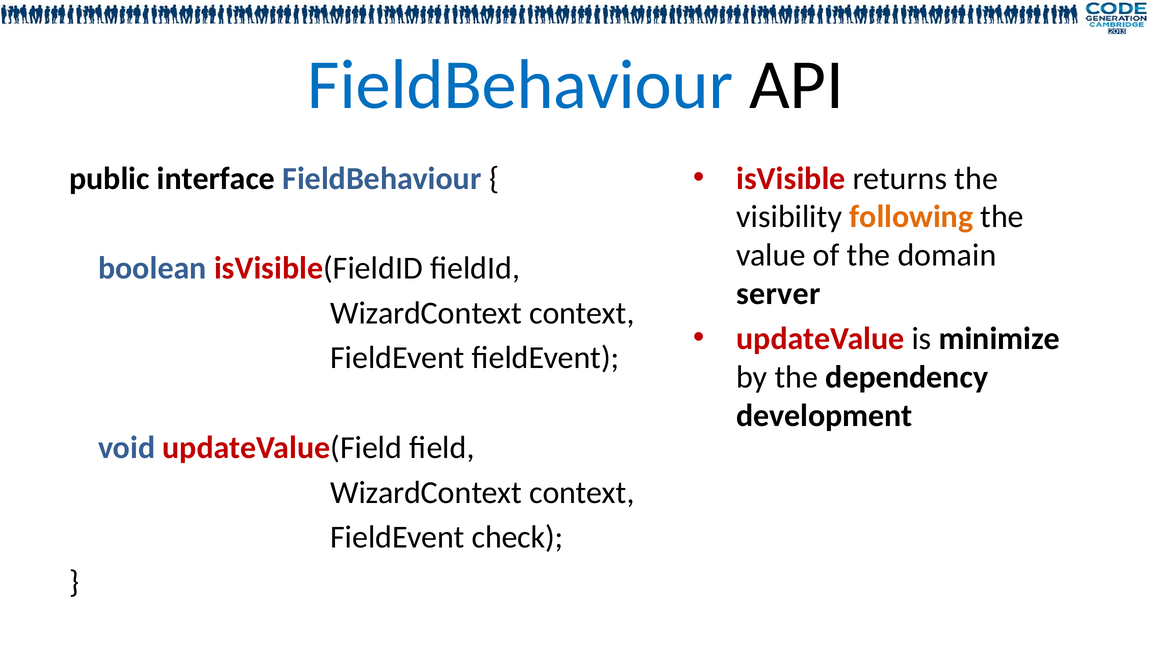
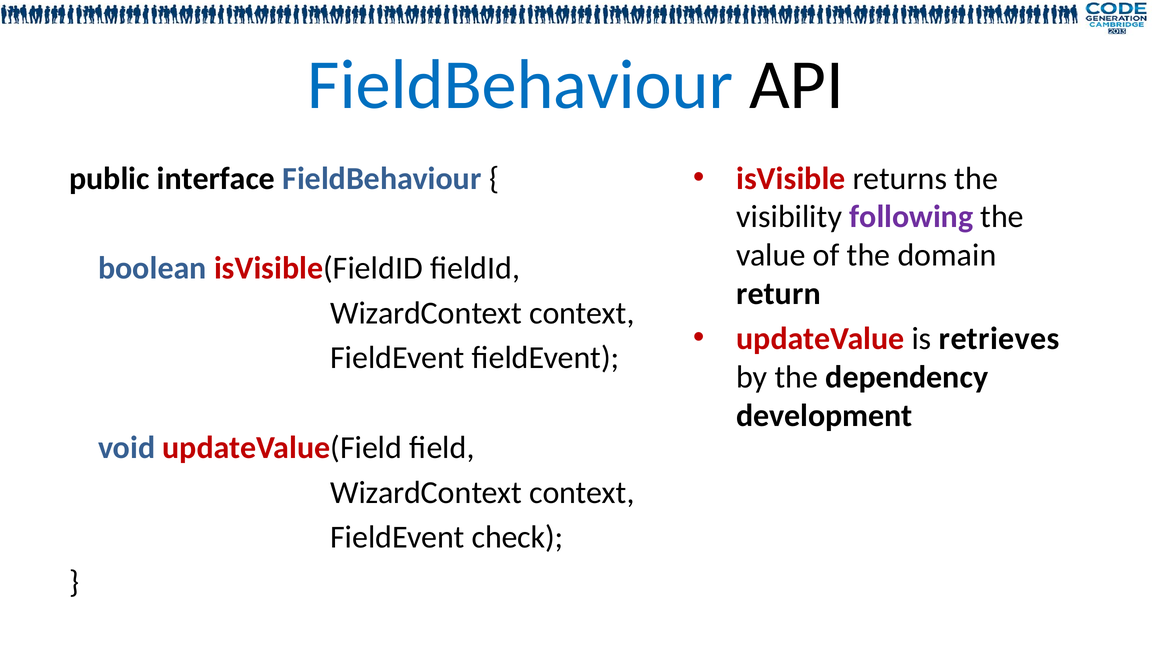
following colour: orange -> purple
server: server -> return
minimize: minimize -> retrieves
